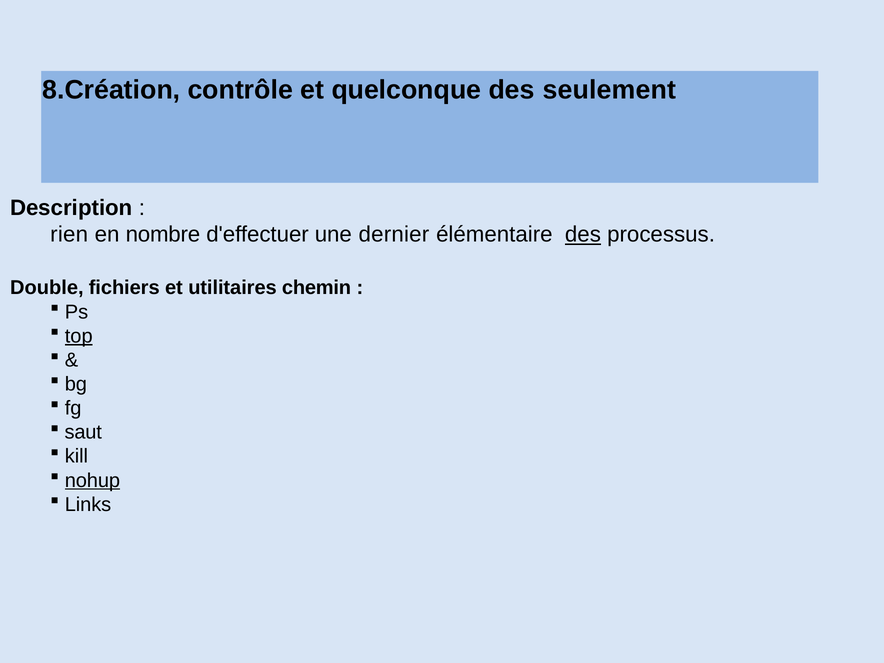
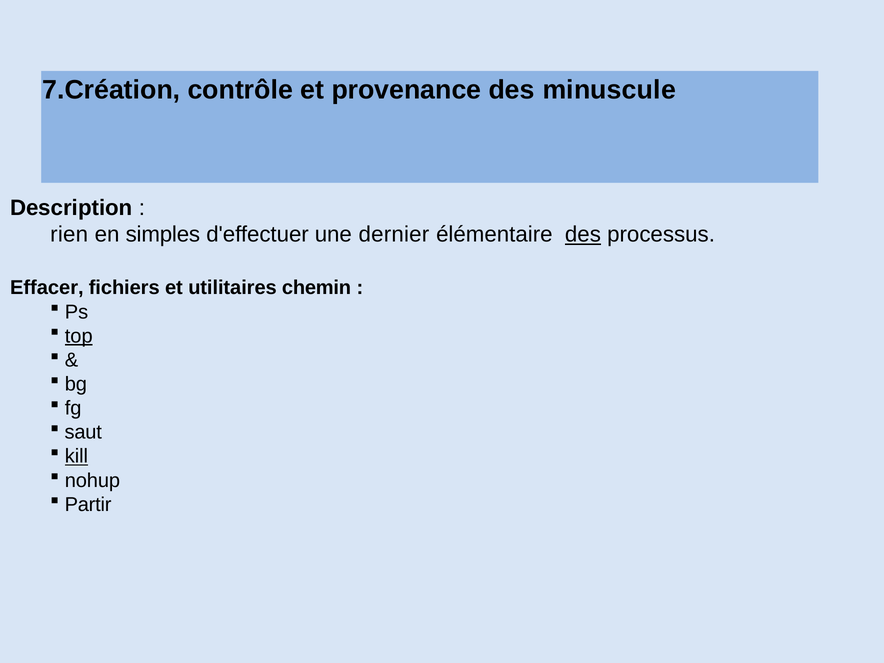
8.Création: 8.Création -> 7.Création
quelconque: quelconque -> provenance
seulement: seulement -> minuscule
nombre: nombre -> simples
Double: Double -> Effacer
kill underline: none -> present
nohup underline: present -> none
Links: Links -> Partir
